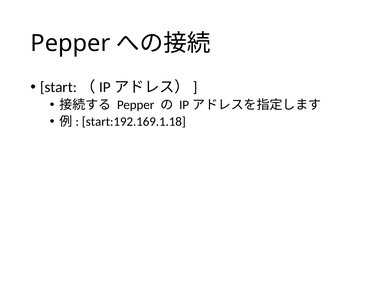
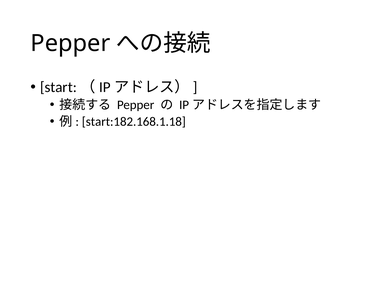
start:192.169.1.18: start:192.169.1.18 -> start:182.168.1.18
